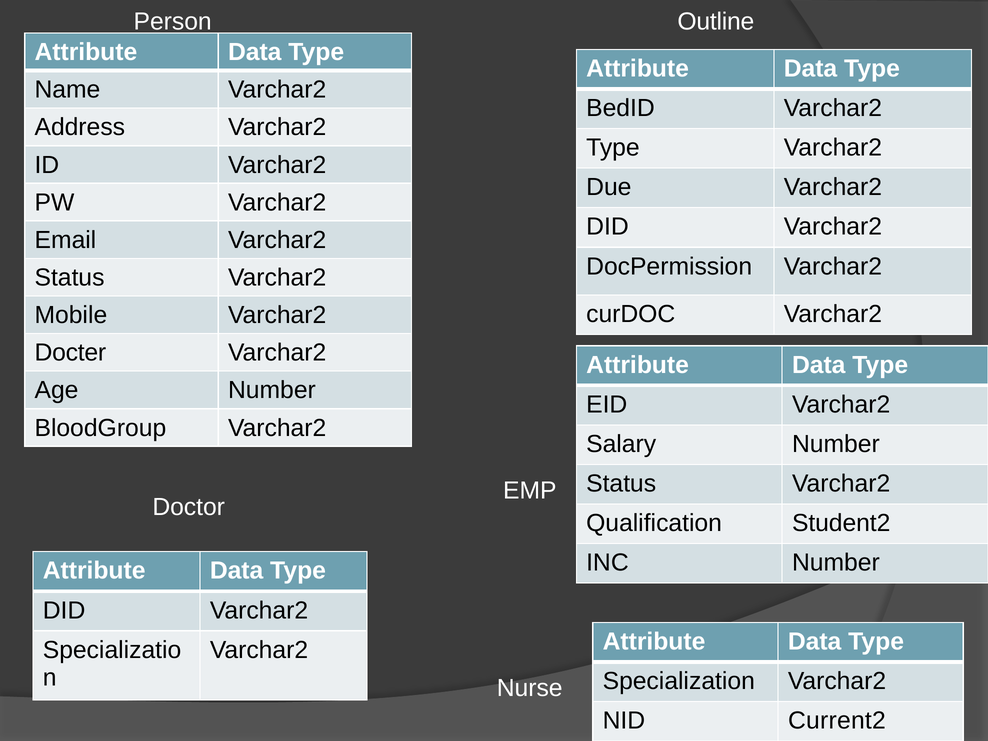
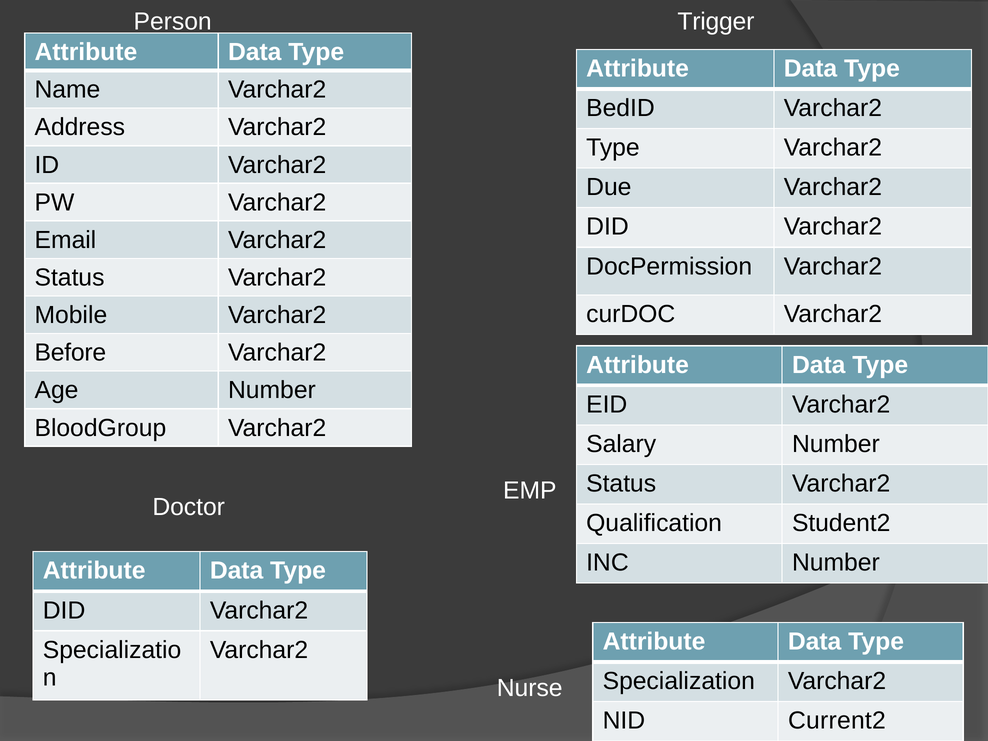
Outline: Outline -> Trigger
Docter: Docter -> Before
